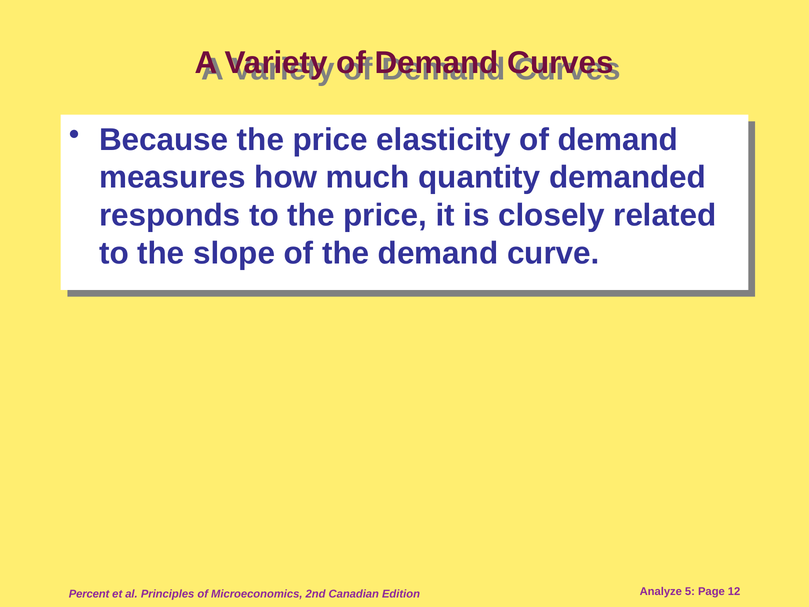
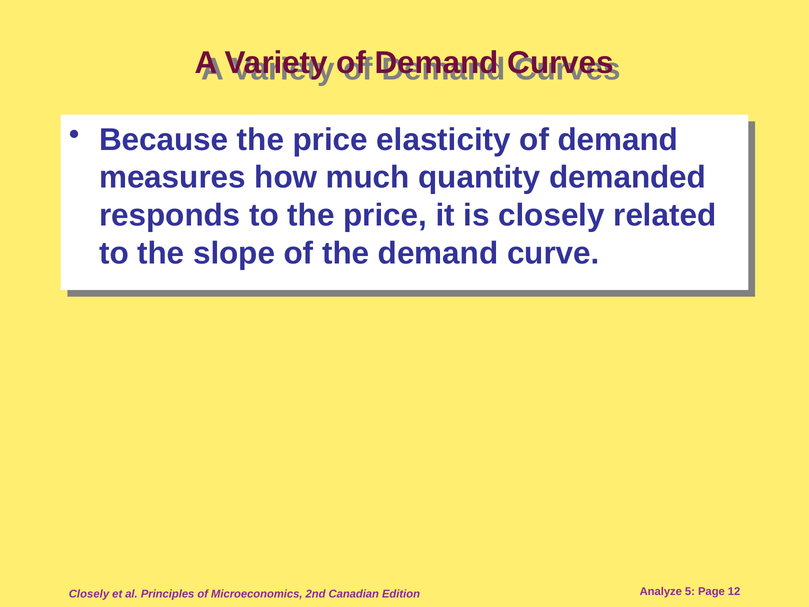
Percent at (89, 594): Percent -> Closely
